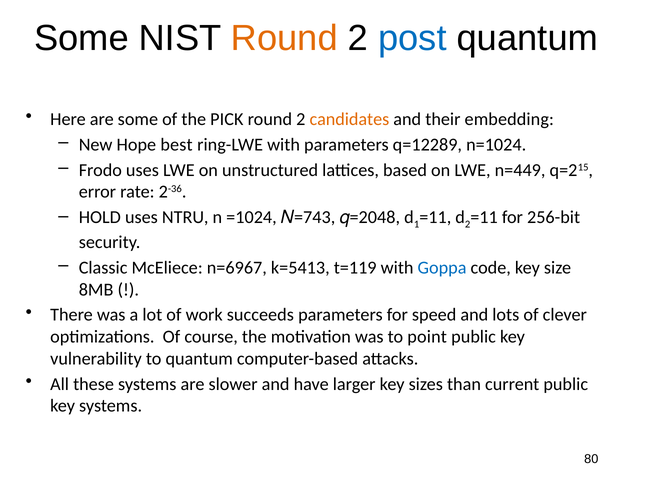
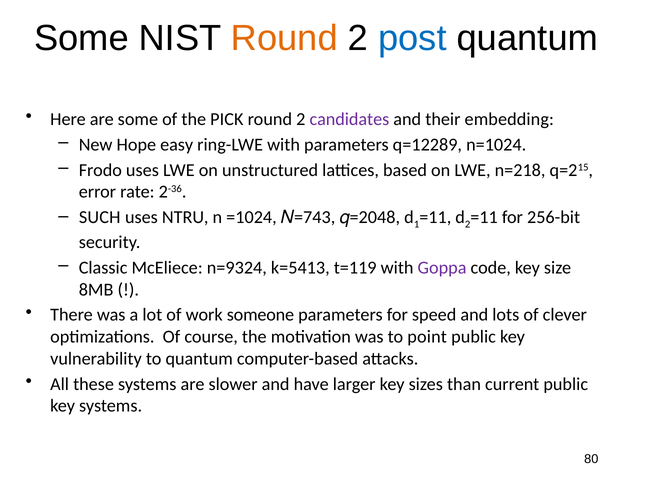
candidates colour: orange -> purple
best: best -> easy
n=449: n=449 -> n=218
HOLD: HOLD -> SUCH
n=6967: n=6967 -> n=9324
Goppa colour: blue -> purple
succeeds: succeeds -> someone
